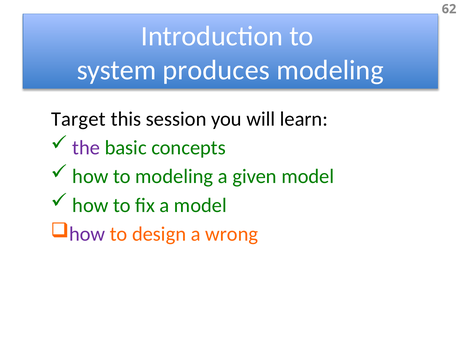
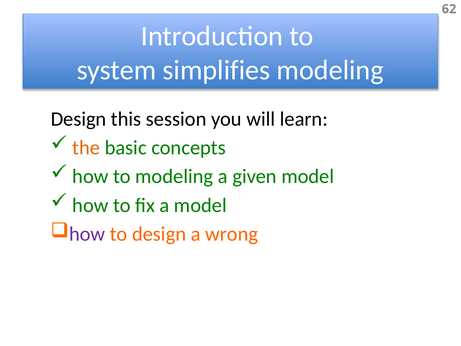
produces: produces -> simplifies
Target at (78, 119): Target -> Design
the colour: purple -> orange
